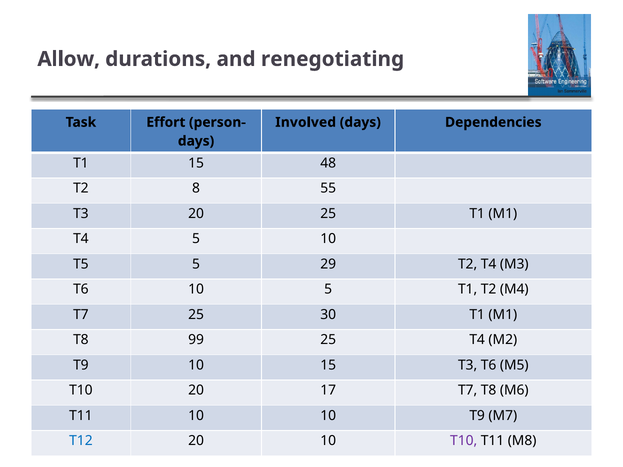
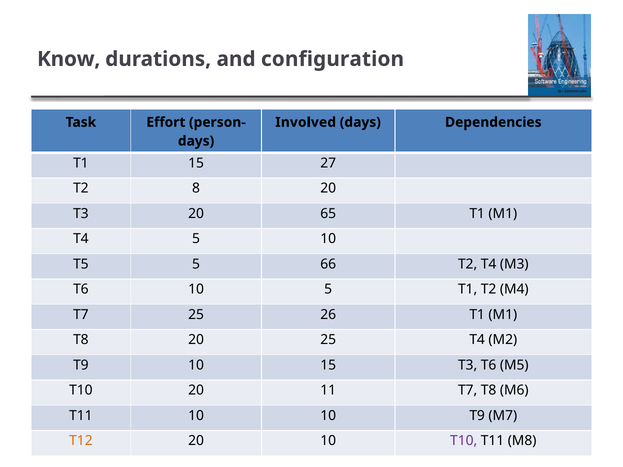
Allow: Allow -> Know
renegotiating: renegotiating -> configuration
48: 48 -> 27
8 55: 55 -> 20
20 25: 25 -> 65
29: 29 -> 66
30: 30 -> 26
T8 99: 99 -> 20
17: 17 -> 11
T12 colour: blue -> orange
